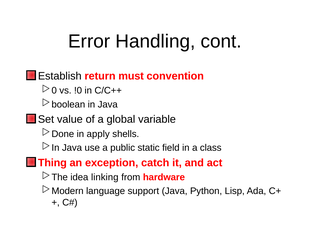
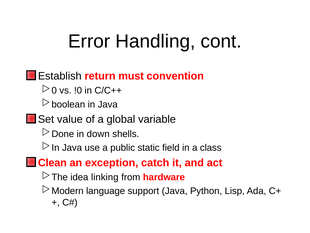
apply: apply -> down
Thing: Thing -> Clean
